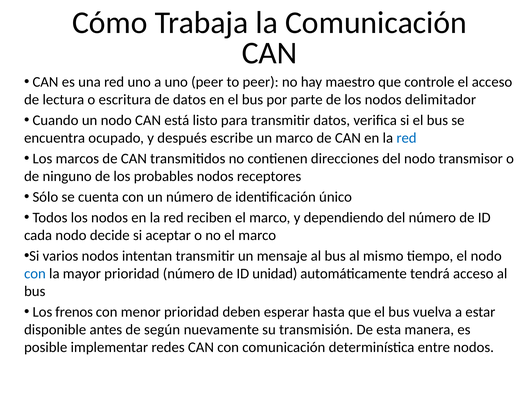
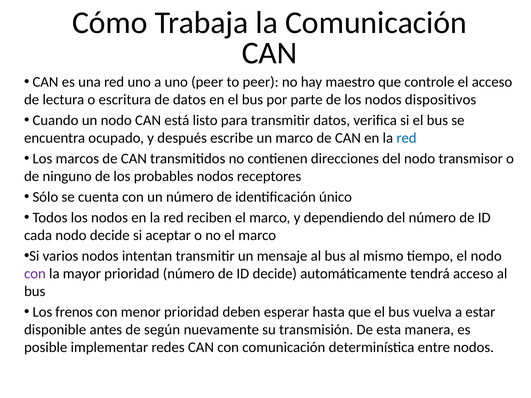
delimitador: delimitador -> dispositivos
con at (35, 274) colour: blue -> purple
ID unidad: unidad -> decide
